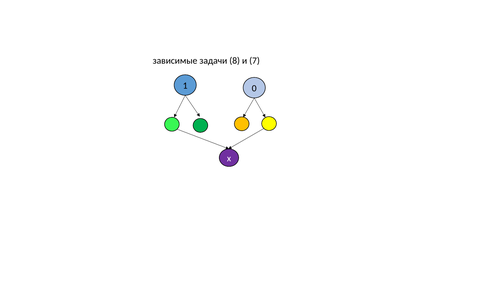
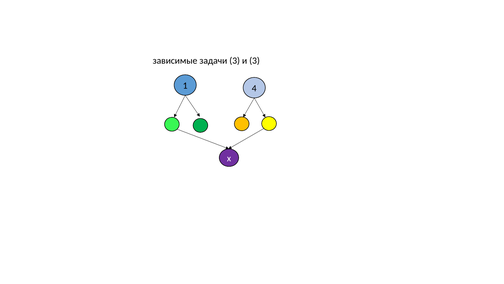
задачи 8: 8 -> 3
и 7: 7 -> 3
0: 0 -> 4
